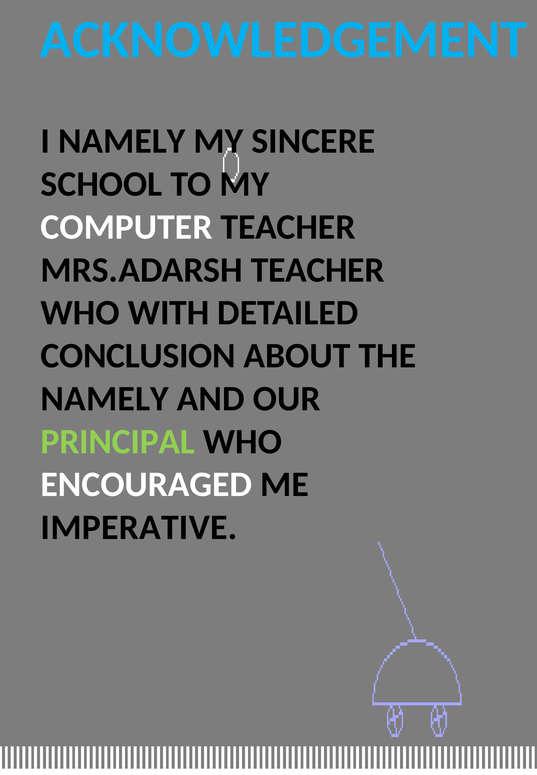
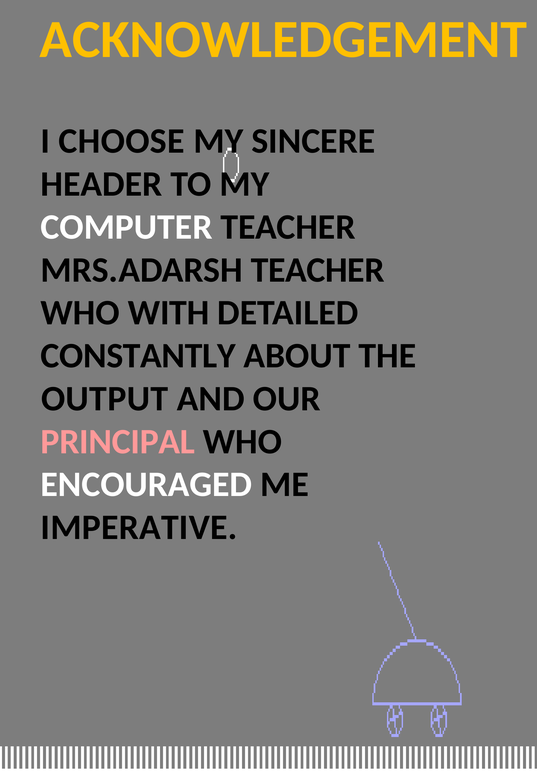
ACKNOWLEDGEMENT colour: light blue -> yellow
I NAMELY: NAMELY -> CHOOSE
SCHOOL: SCHOOL -> HEADER
CONCLUSION: CONCLUSION -> CONSTANTLY
NAMELY at (105, 399): NAMELY -> OUTPUT
PRINCIPAL colour: light green -> pink
